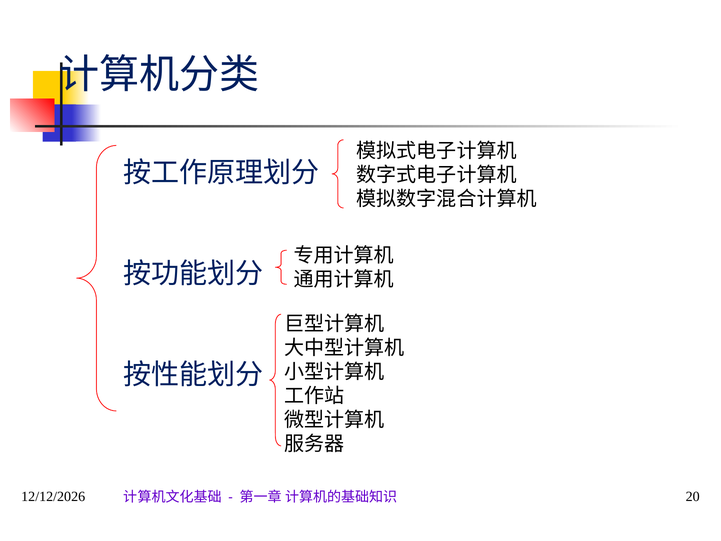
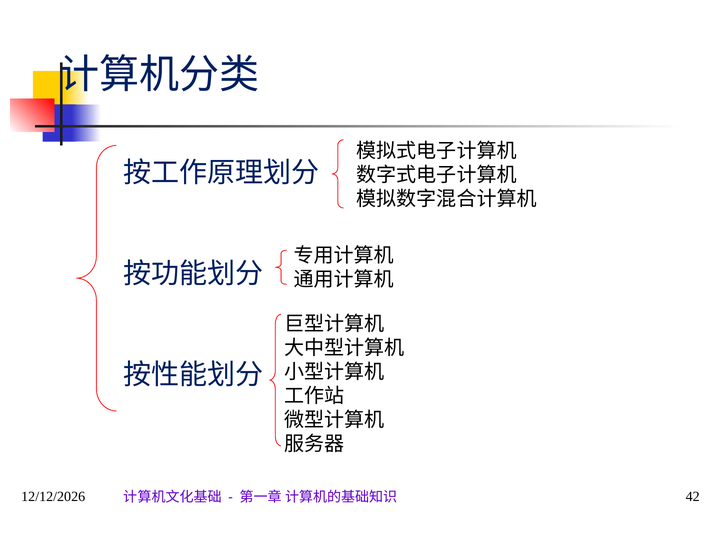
20: 20 -> 42
